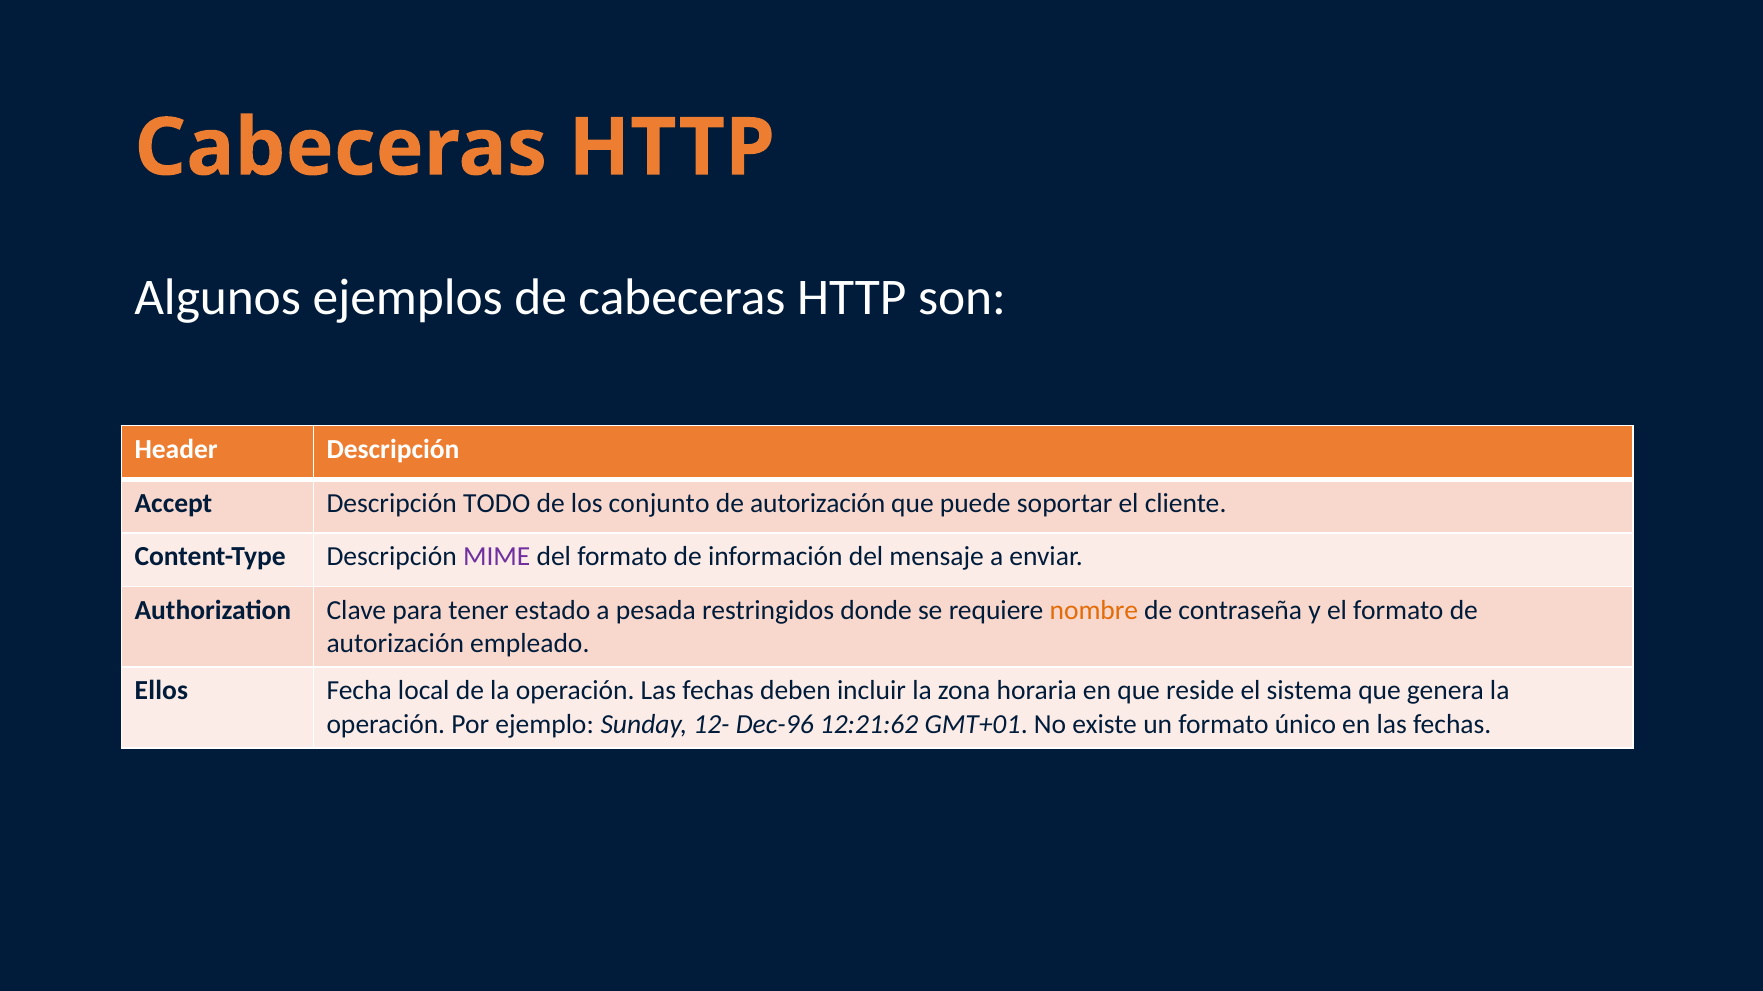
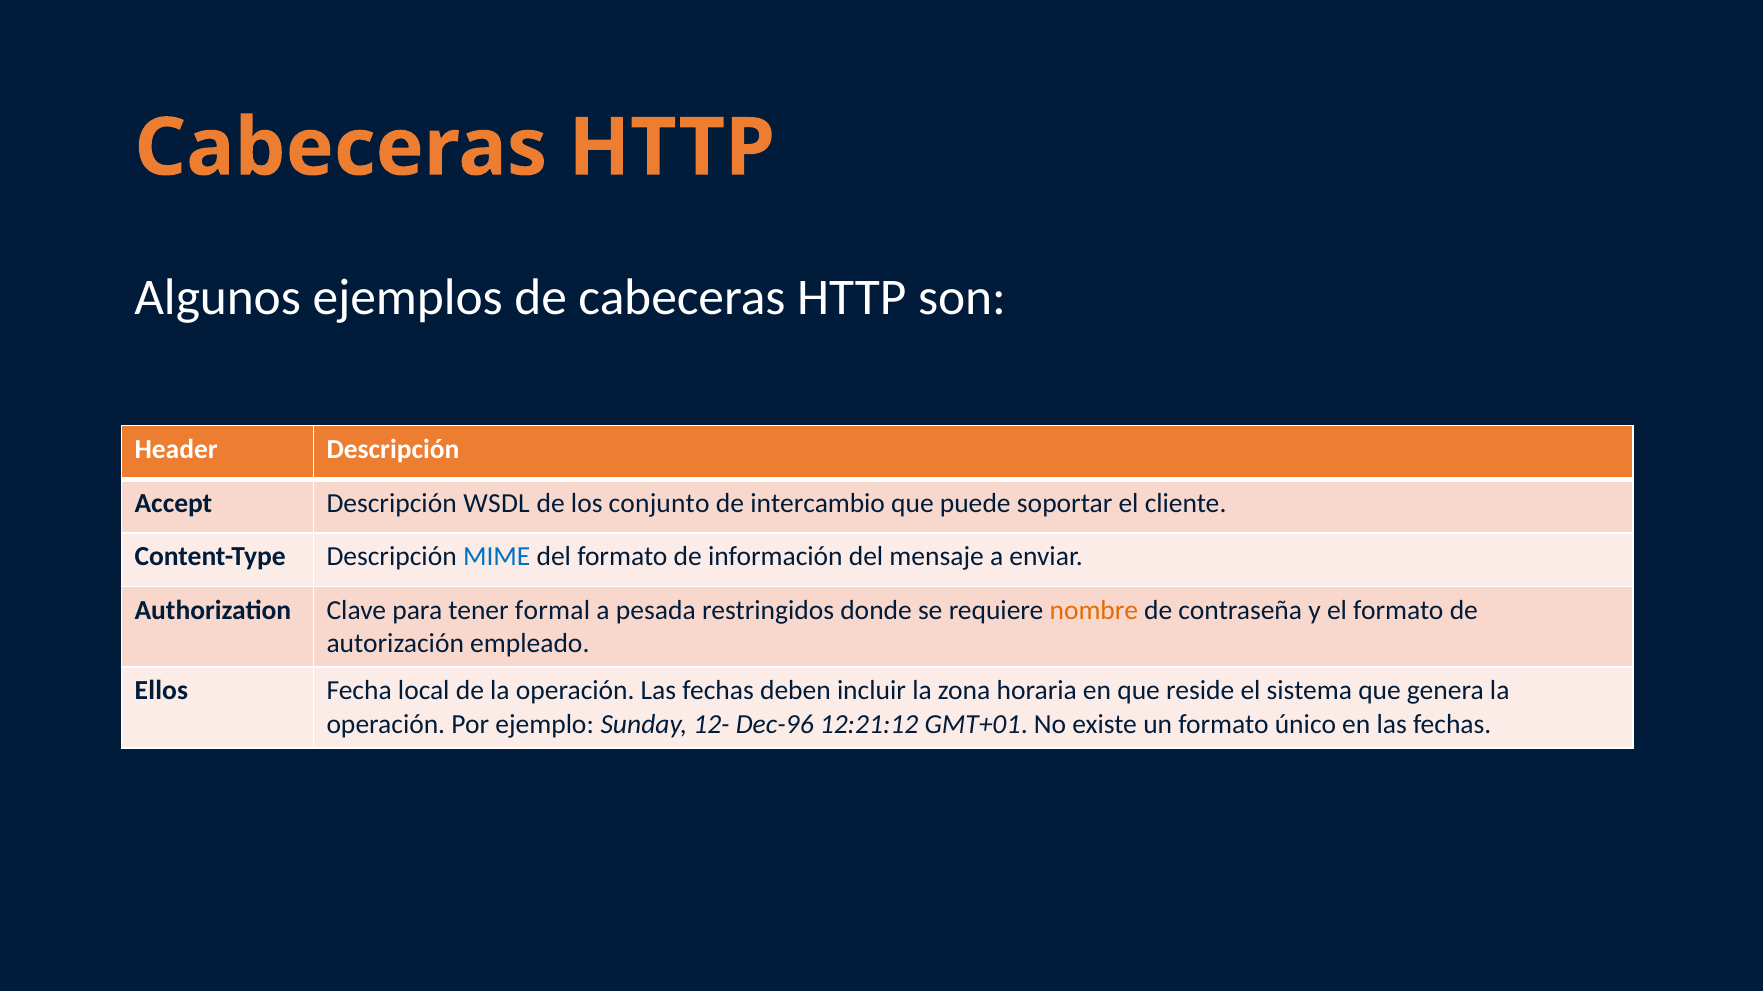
TODO: TODO -> WSDL
autorización at (818, 503): autorización -> intercambio
MIME colour: purple -> blue
estado: estado -> formal
12:21:62: 12:21:62 -> 12:21:12
